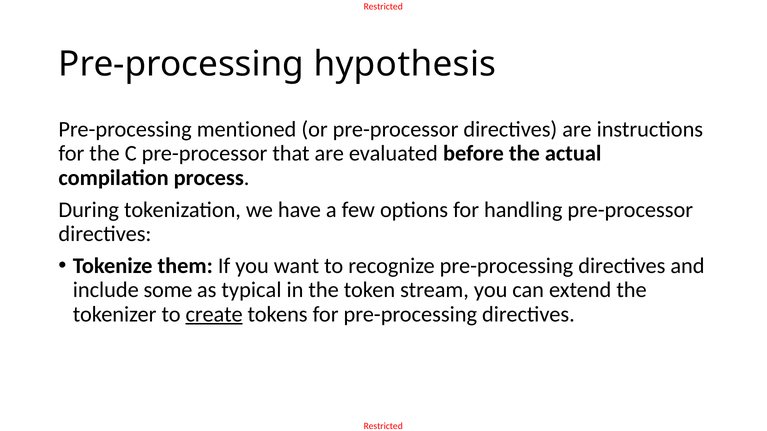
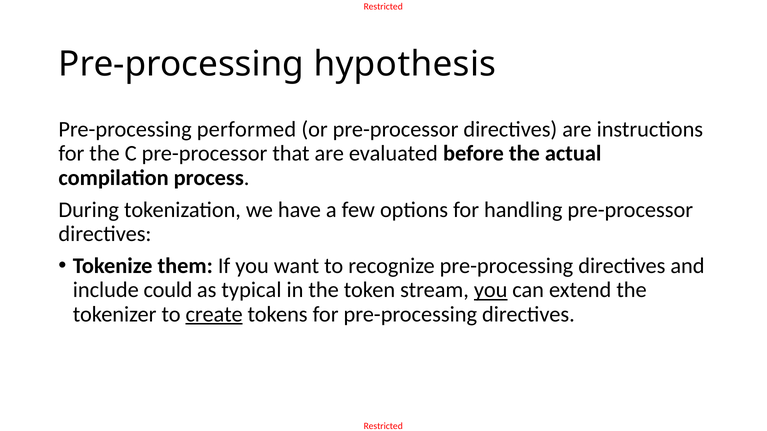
mentioned: mentioned -> performed
some: some -> could
you at (491, 290) underline: none -> present
